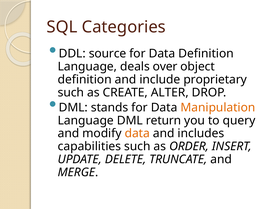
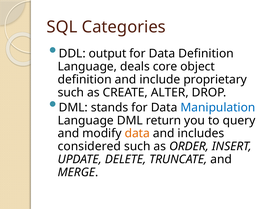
source: source -> output
over: over -> core
Manipulation colour: orange -> blue
capabilities: capabilities -> considered
